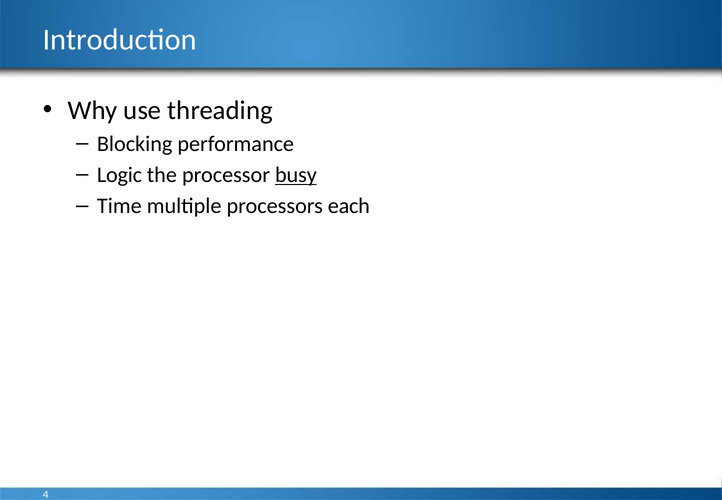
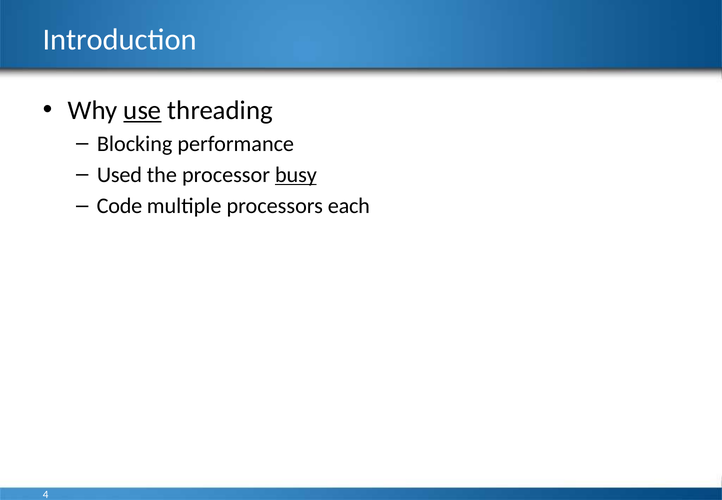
use underline: none -> present
Logic: Logic -> Used
Time: Time -> Code
